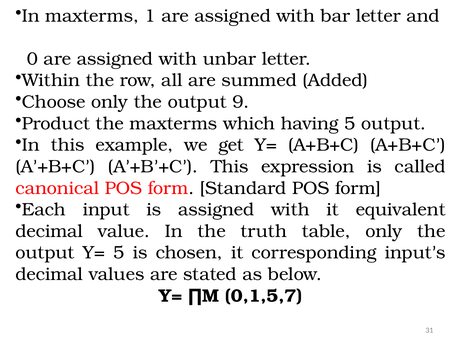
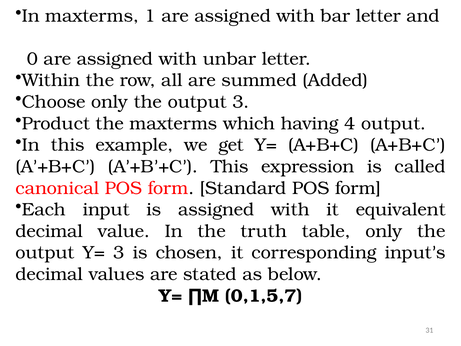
output 9: 9 -> 3
having 5: 5 -> 4
Y= 5: 5 -> 3
